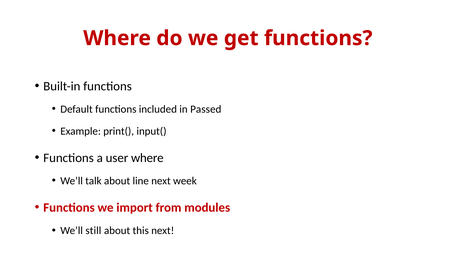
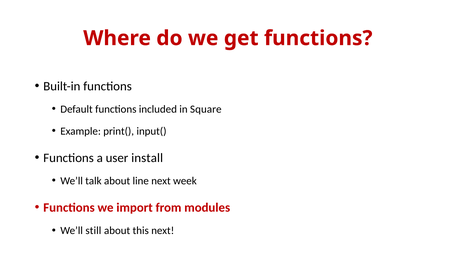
Passed: Passed -> Square
user where: where -> install
